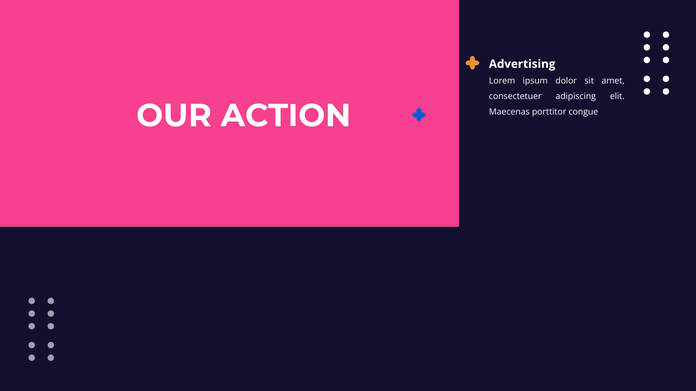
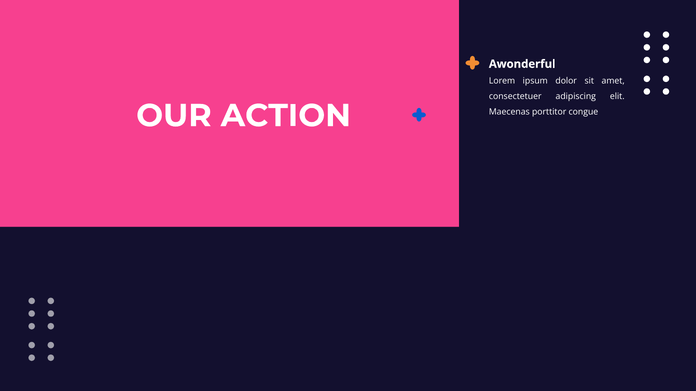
Advertising: Advertising -> Awonderful
